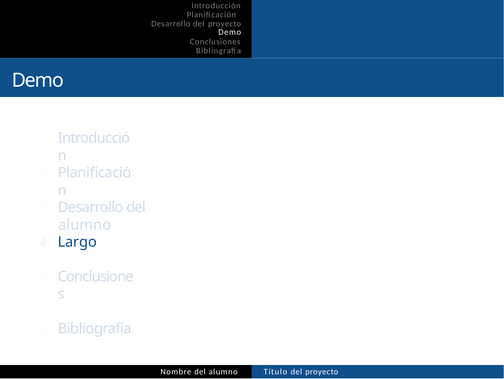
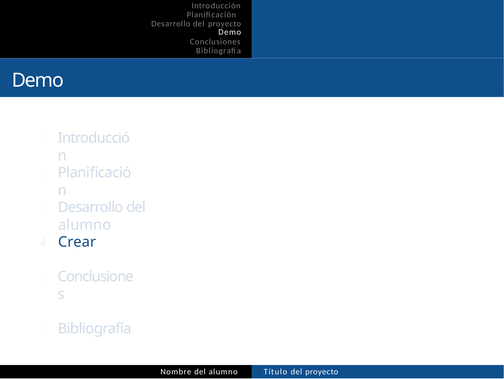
Largo: Largo -> Crear
